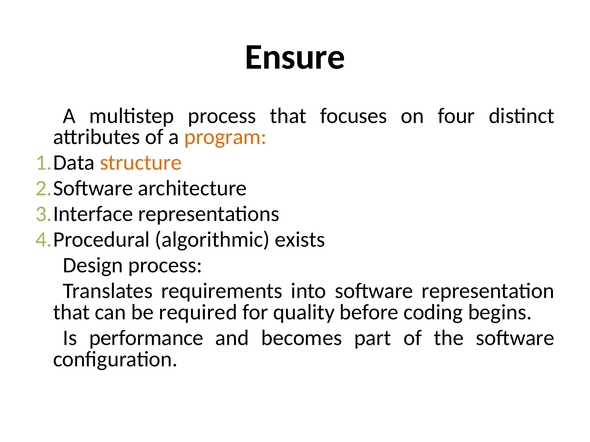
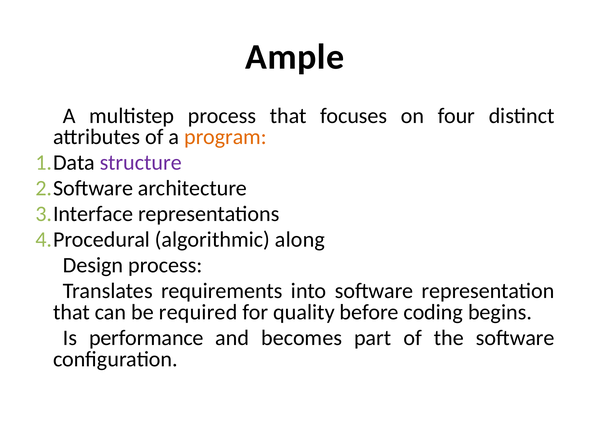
Ensure: Ensure -> Ample
structure colour: orange -> purple
exists: exists -> along
